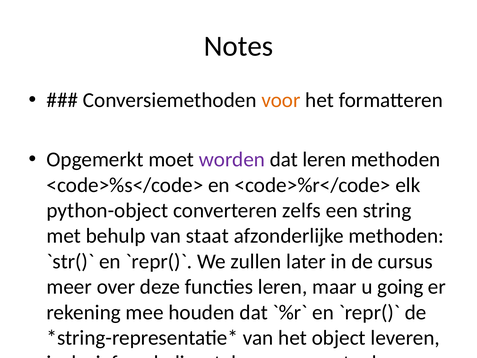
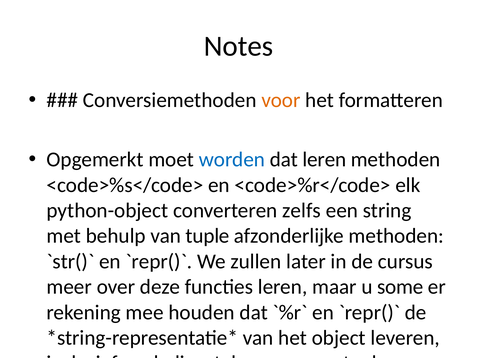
worden colour: purple -> blue
staat: staat -> tuple
going: going -> some
